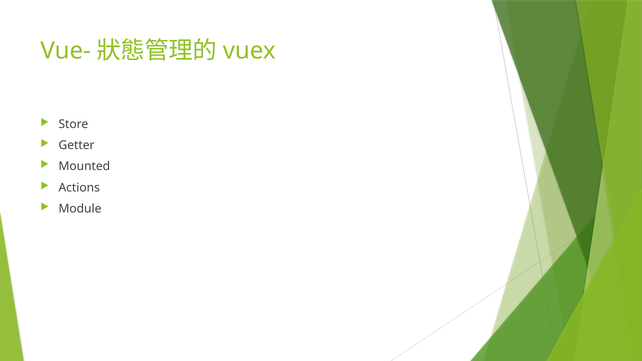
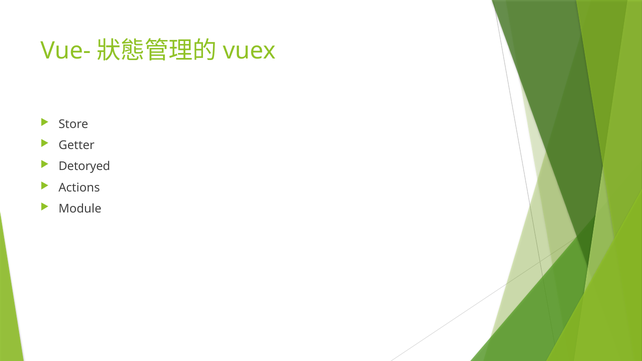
Mounted: Mounted -> Detoryed
